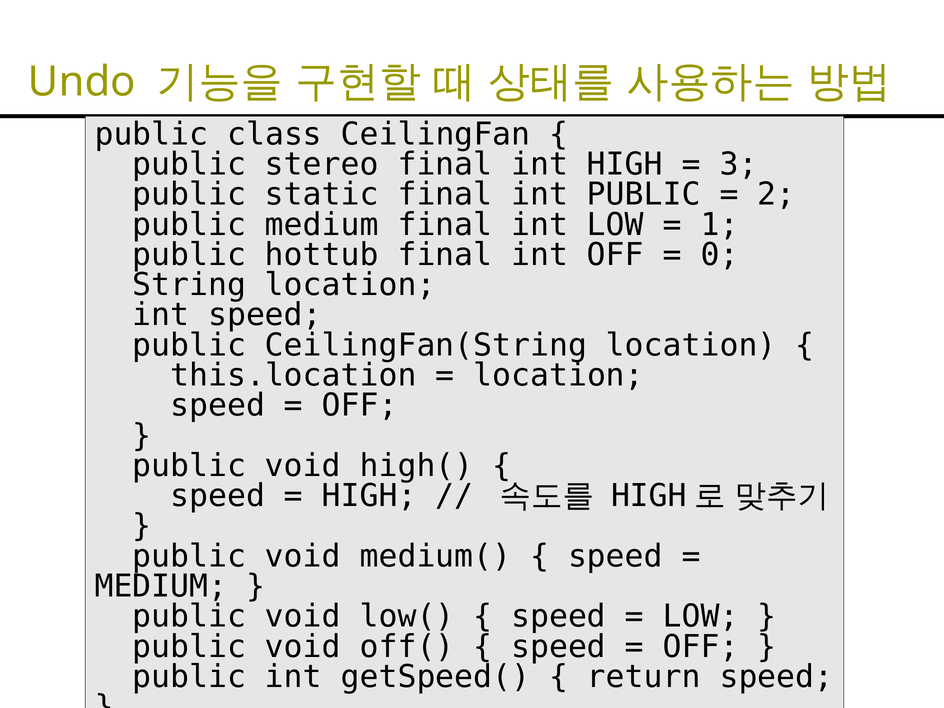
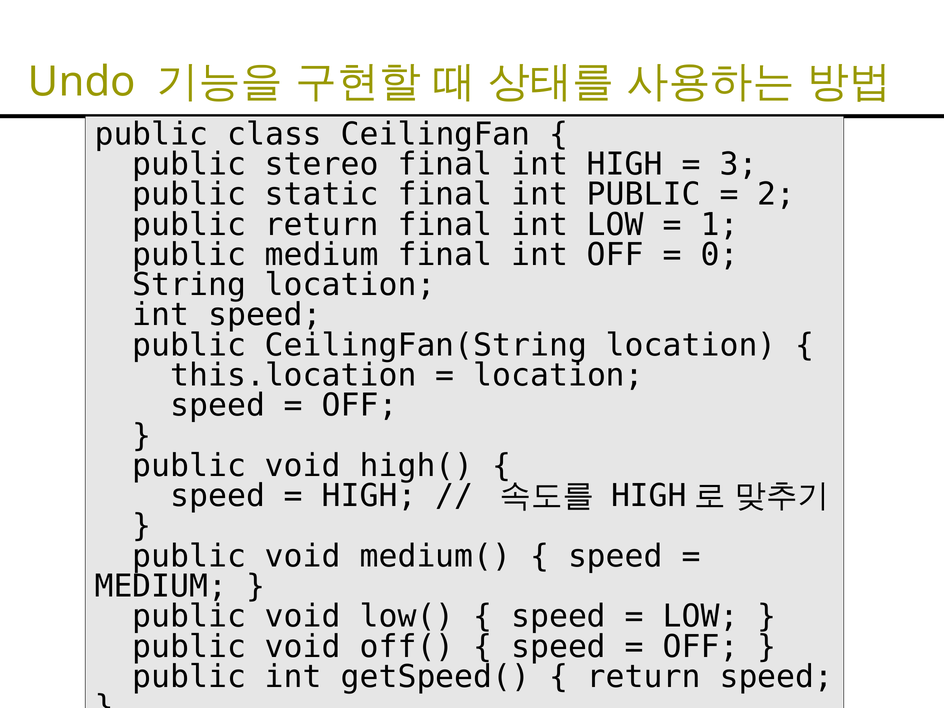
public medium: medium -> return
public hottub: hottub -> medium
